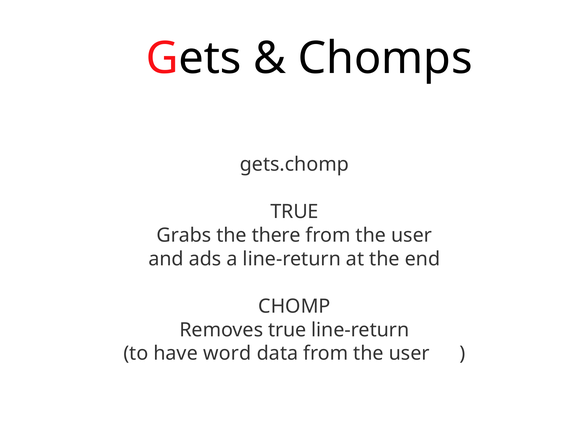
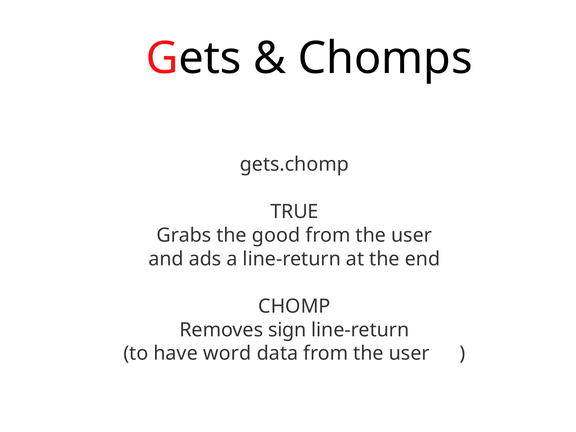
there: there -> good
Removes true: true -> sign
